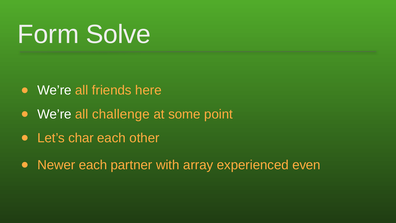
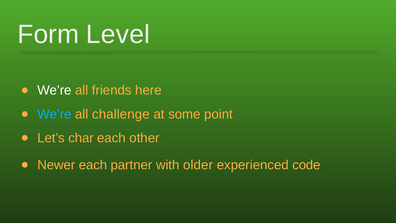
Solve: Solve -> Level
We’re at (54, 114) colour: white -> light blue
array: array -> older
even: even -> code
